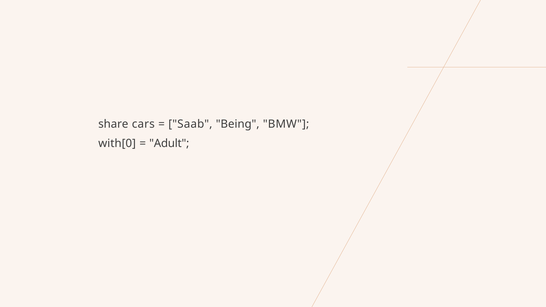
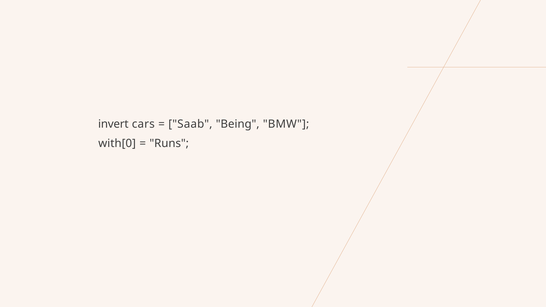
share: share -> invert
Adult: Adult -> Runs
